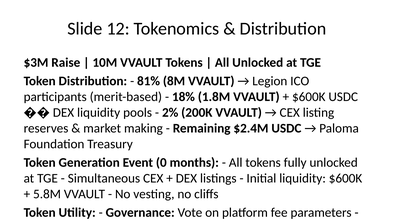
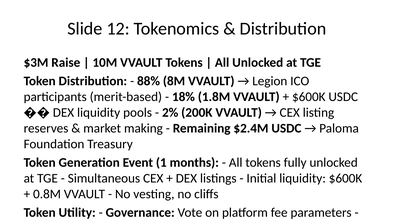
81%: 81% -> 88%
0: 0 -> 1
5.8M: 5.8M -> 0.8M
